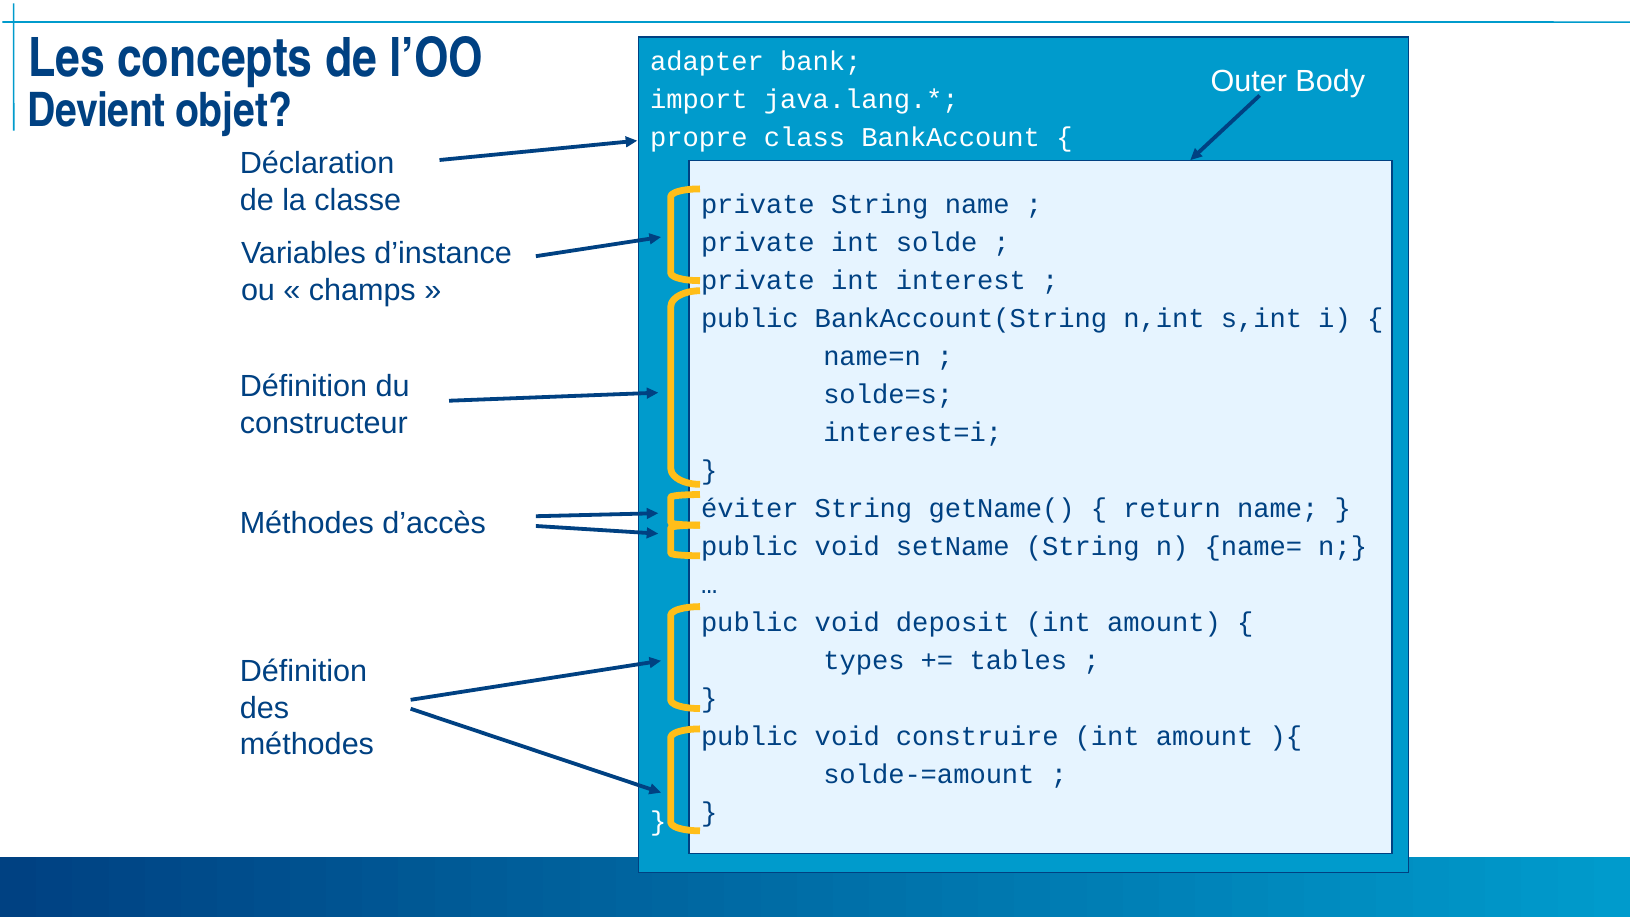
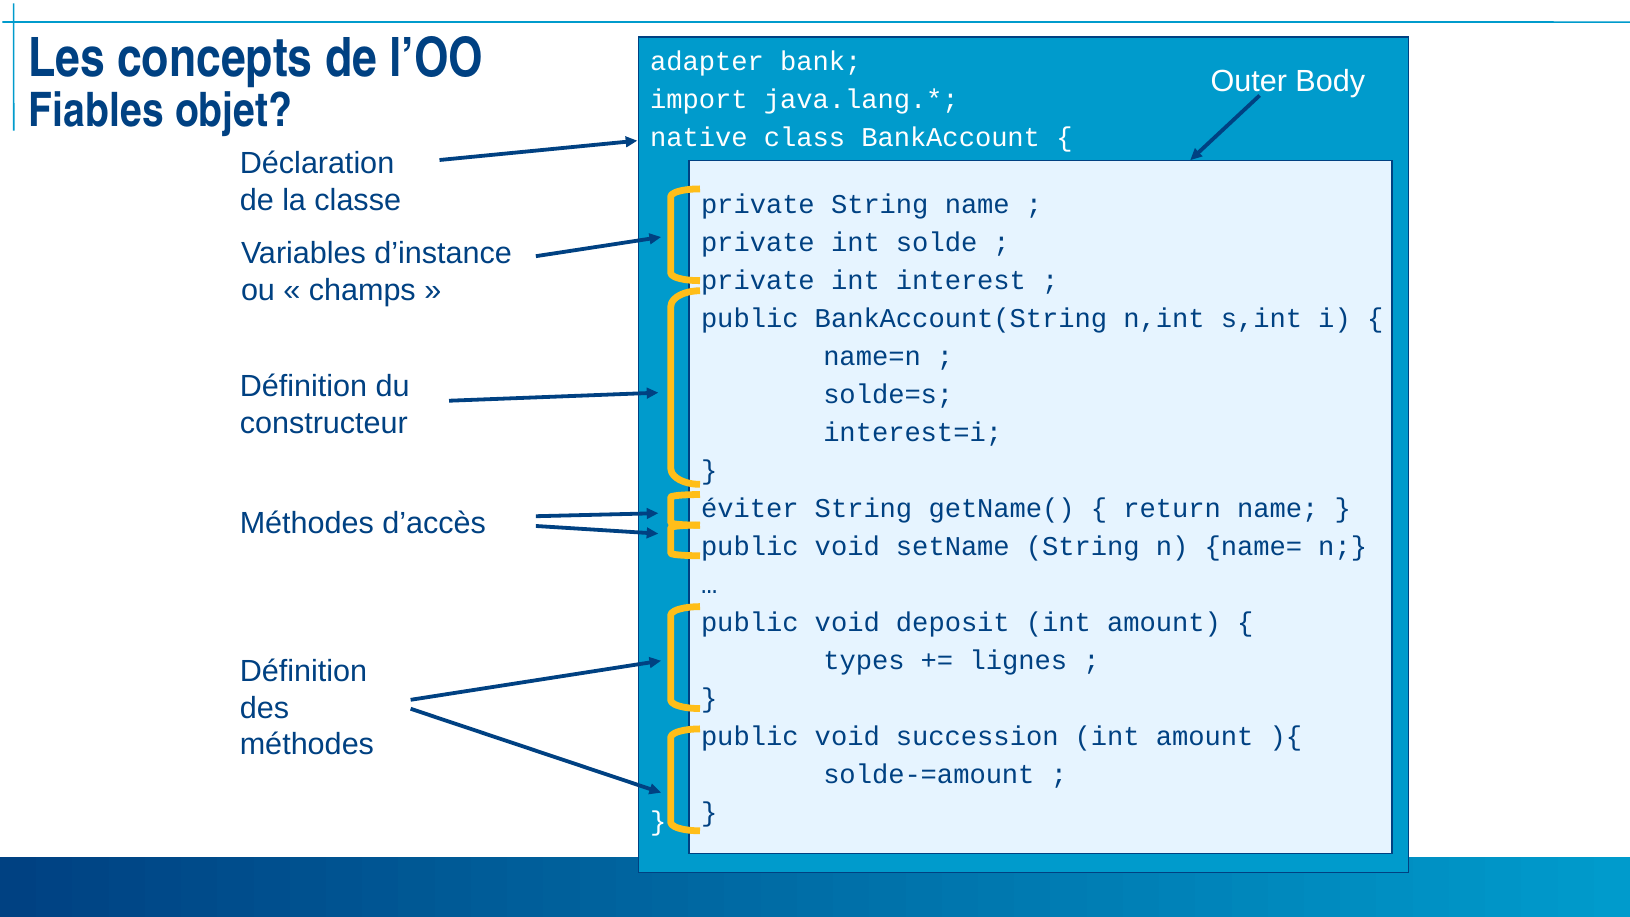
Devient: Devient -> Fiables
propre: propre -> native
tables: tables -> lignes
construire: construire -> succession
